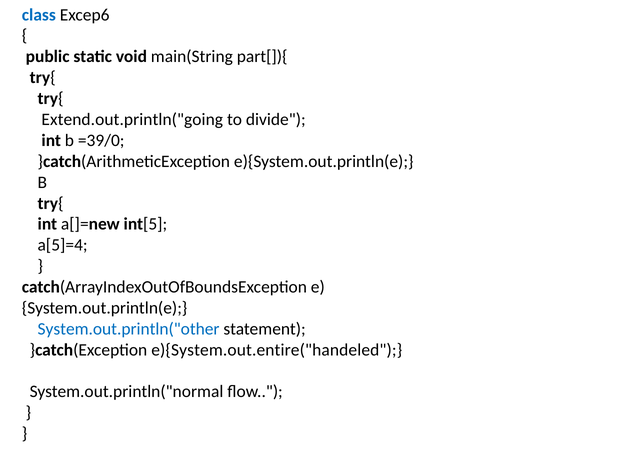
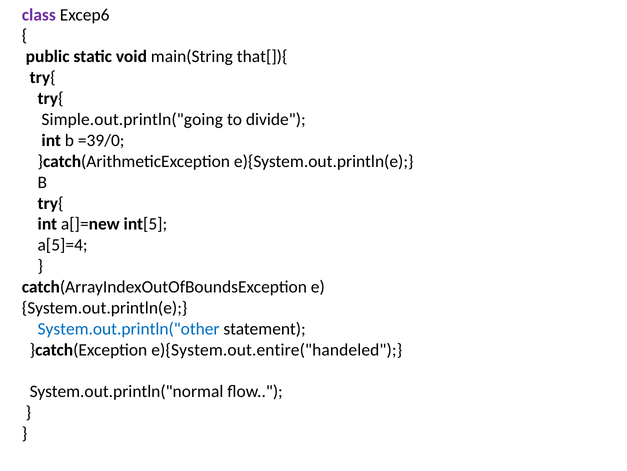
class colour: blue -> purple
part[]){: part[]){ -> that[]){
Extend.out.println("going: Extend.out.println("going -> Simple.out.println("going
